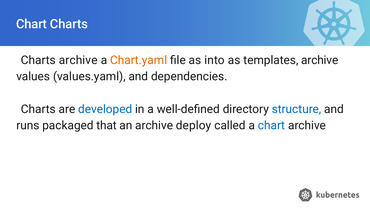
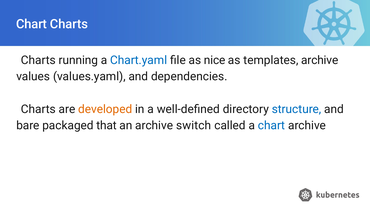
Charts archive: archive -> running
Chart.yaml colour: orange -> blue
into: into -> nice
developed colour: blue -> orange
runs: runs -> bare
deploy: deploy -> switch
